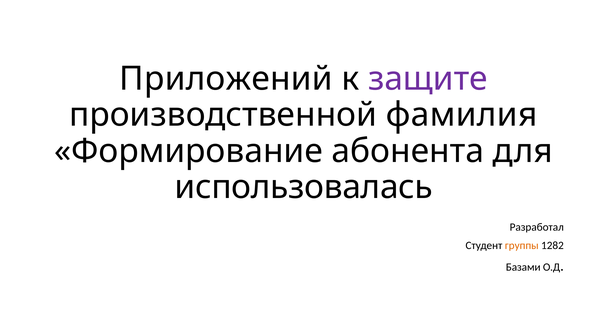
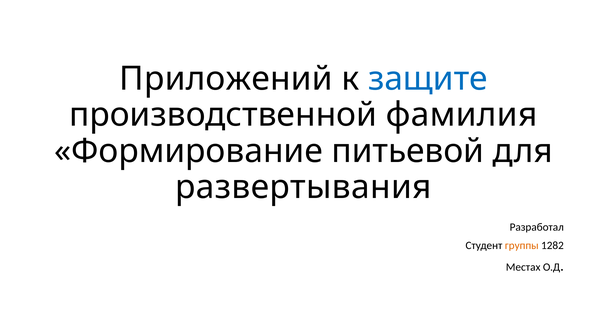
защите colour: purple -> blue
абонента: абонента -> питьевой
использовалась: использовалась -> развертывания
Базами: Базами -> Местах
